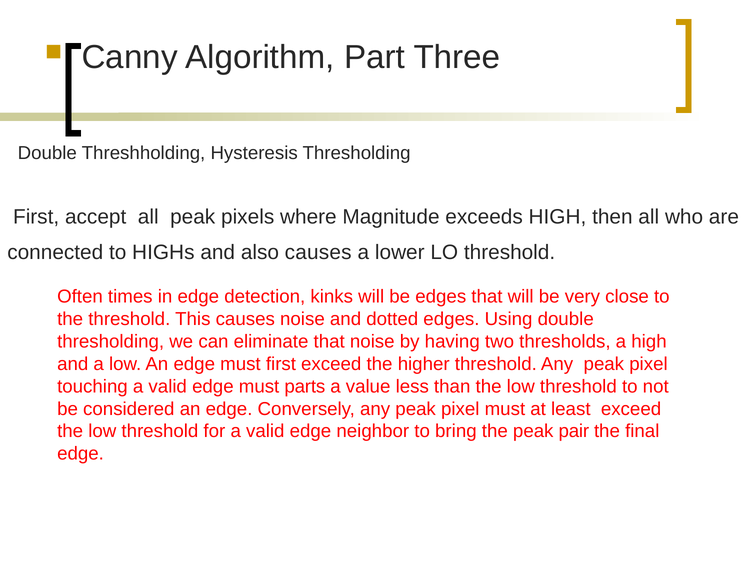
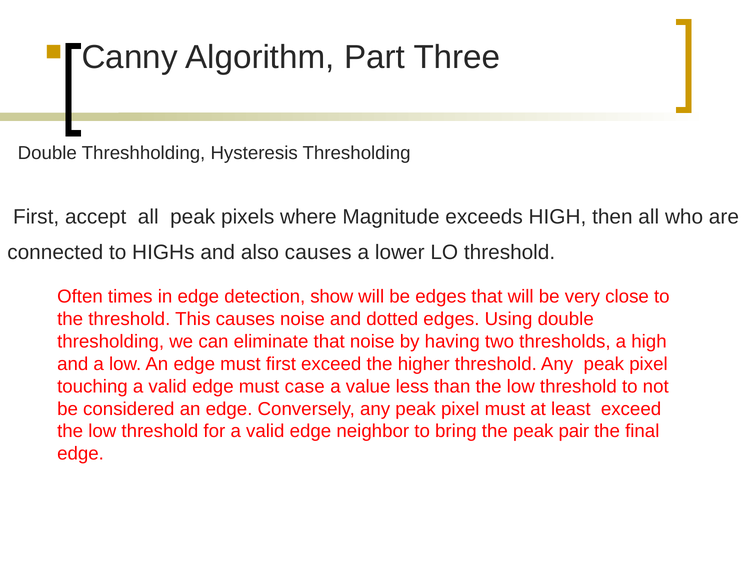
kinks: kinks -> show
parts: parts -> case
